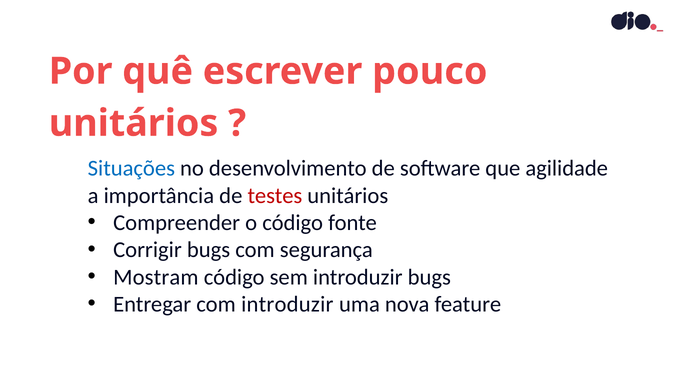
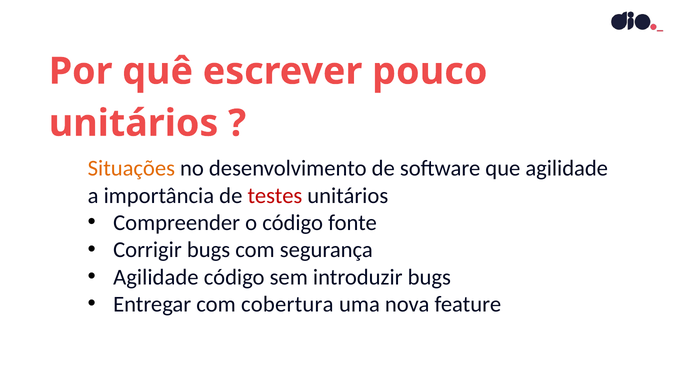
Situações colour: blue -> orange
Mostram at (156, 277): Mostram -> Agilidade
com introduzir: introduzir -> cobertura
